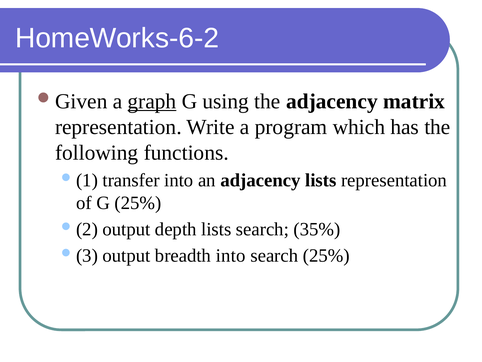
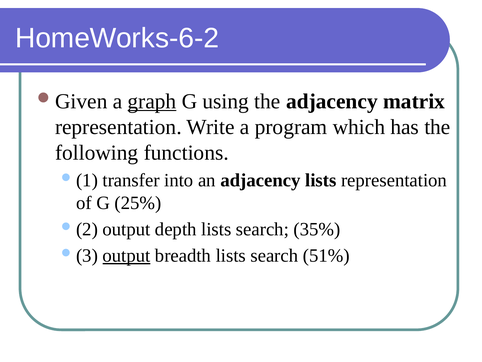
output at (126, 255) underline: none -> present
breadth into: into -> lists
search 25%: 25% -> 51%
